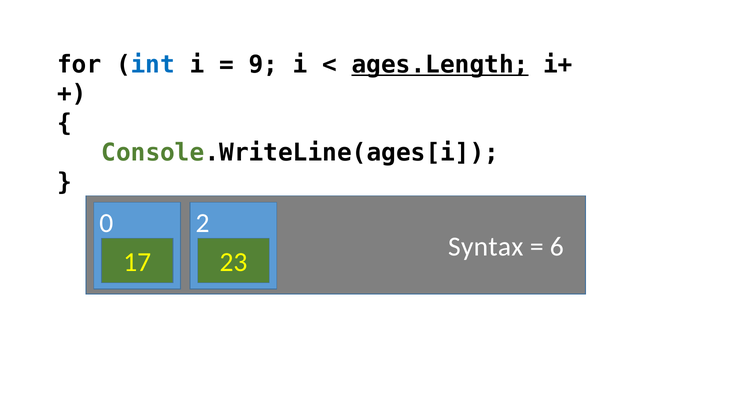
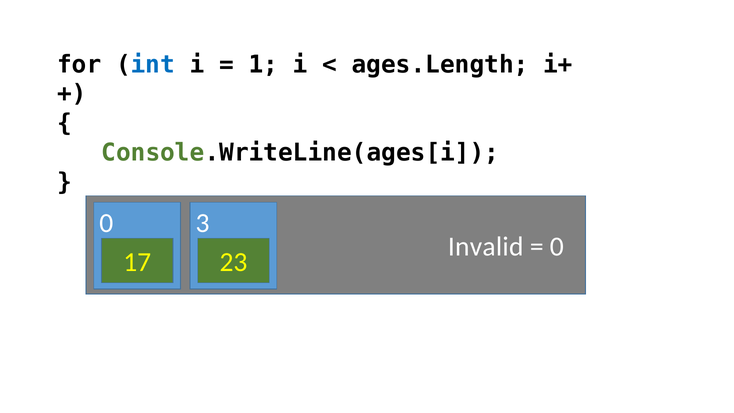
9: 9 -> 1
ages.Length underline: present -> none
2: 2 -> 3
Syntax: Syntax -> Invalid
6 at (557, 247): 6 -> 0
